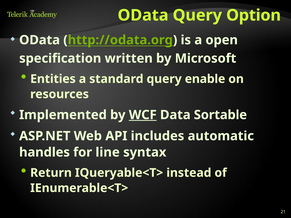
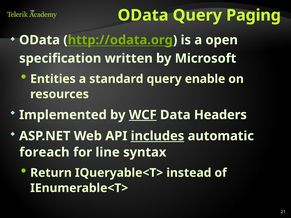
Option: Option -> Paging
Sortable: Sortable -> Headers
includes underline: none -> present
handles: handles -> foreach
